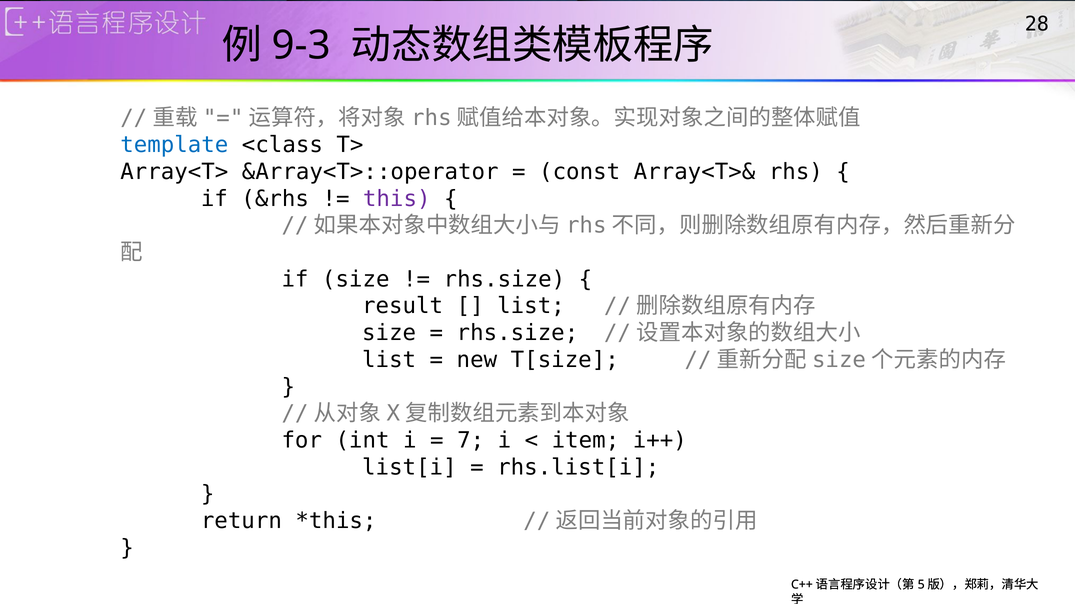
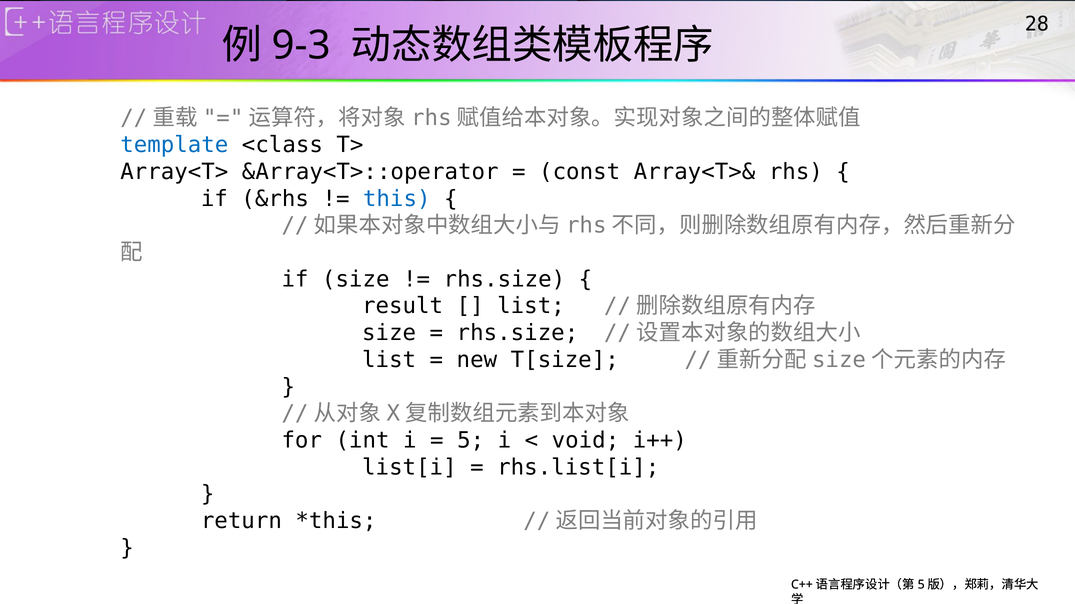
this colour: purple -> blue
7: 7 -> 5
item: item -> void
